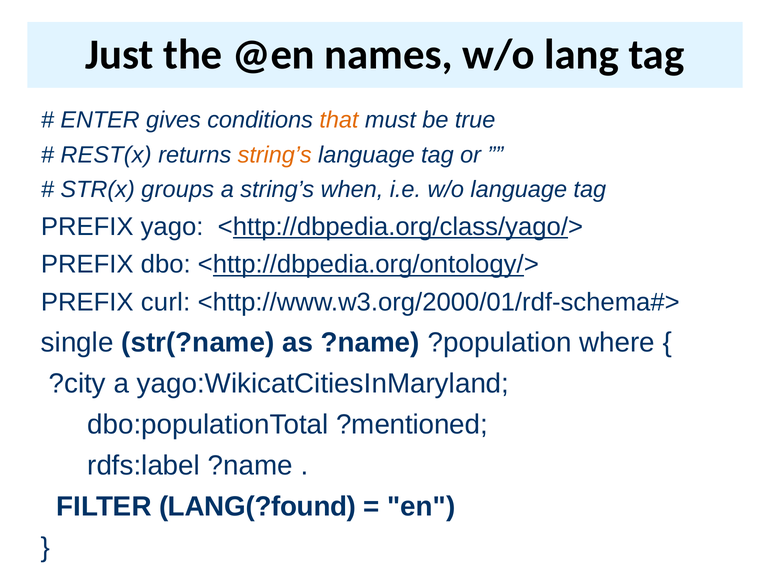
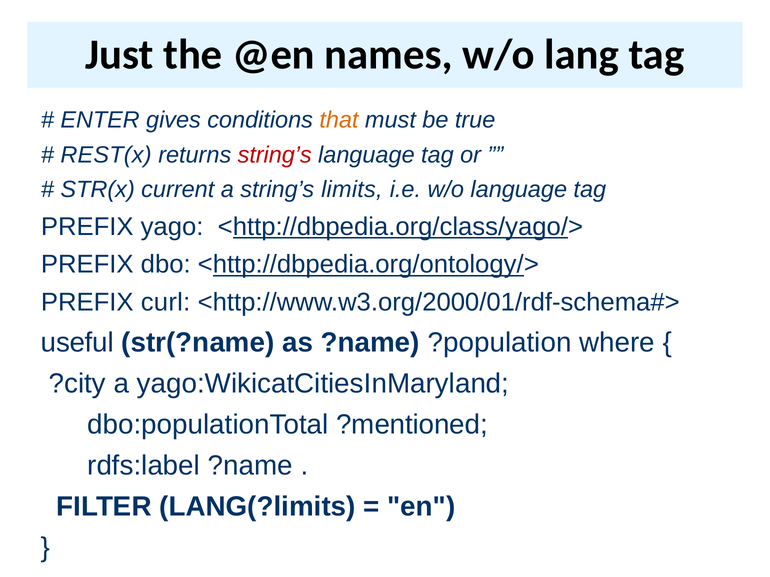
string’s at (275, 155) colour: orange -> red
groups: groups -> current
when: when -> limits
single: single -> useful
LANG(?found: LANG(?found -> LANG(?limits
